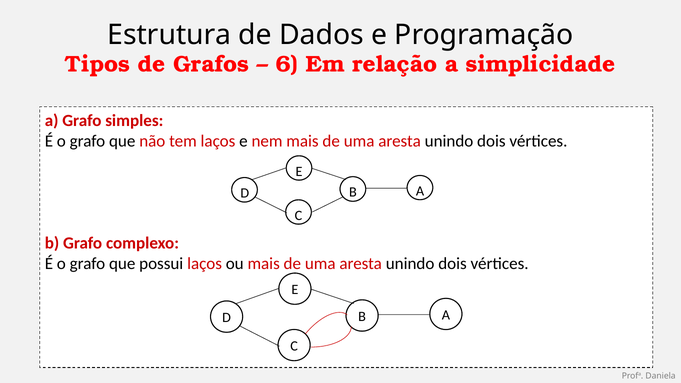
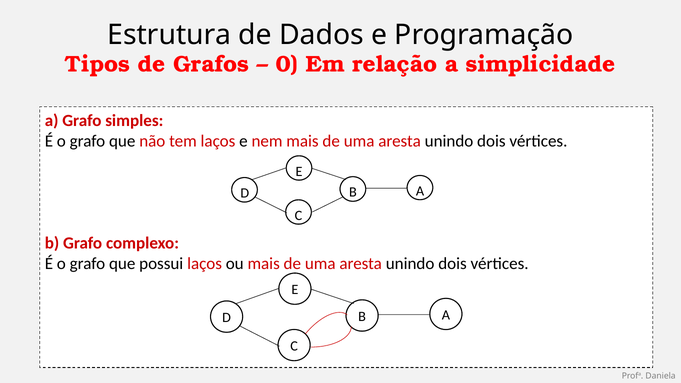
6: 6 -> 0
